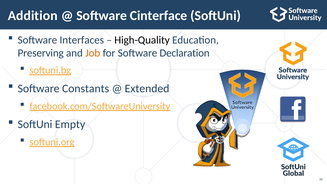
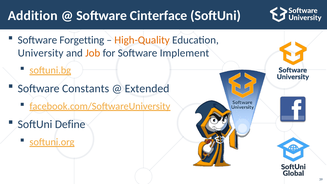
Interfaces: Interfaces -> Forgetting
High-Quality colour: black -> orange
Preserving: Preserving -> University
Declaration: Declaration -> Implement
Empty: Empty -> Define
